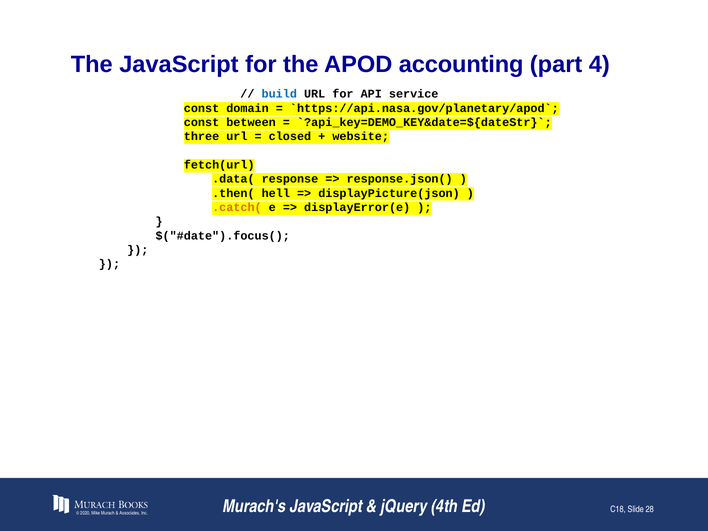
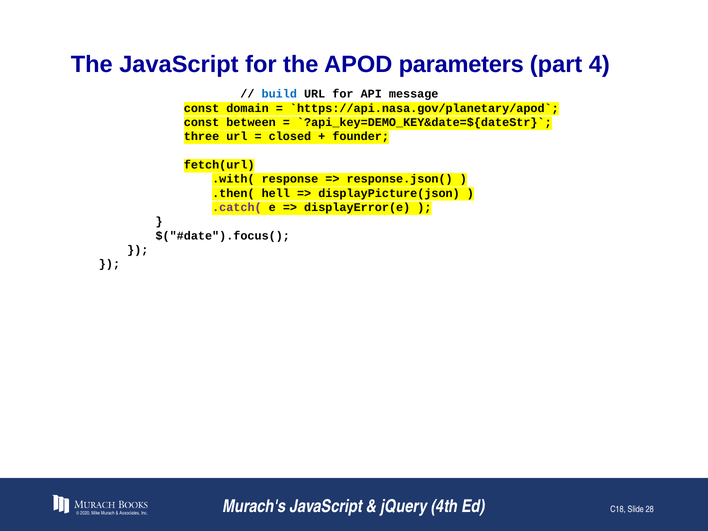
accounting: accounting -> parameters
service: service -> message
website: website -> founder
.data(: .data( -> .with(
.catch( colour: orange -> purple
